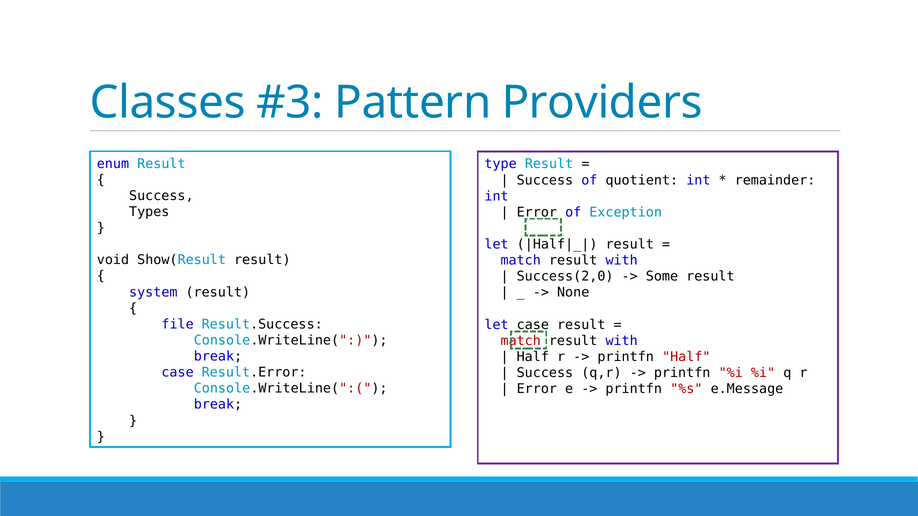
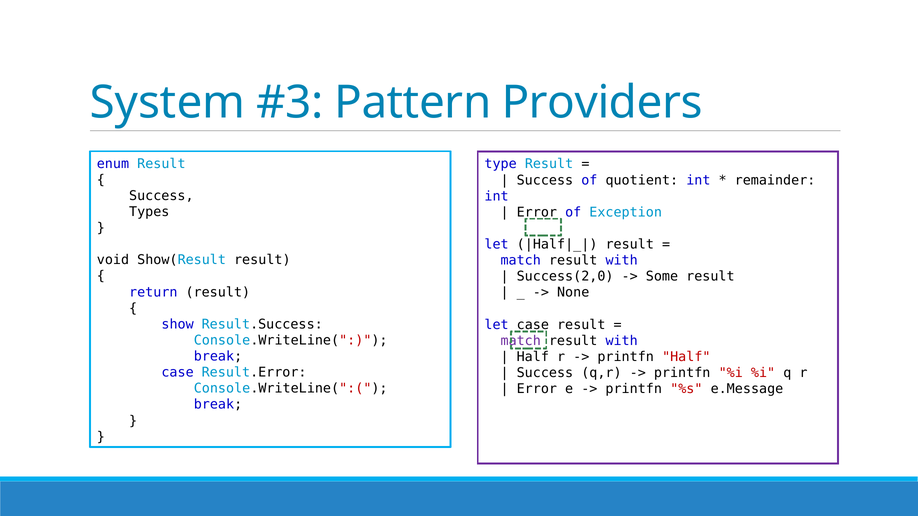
Classes: Classes -> System
system: system -> return
file at (178, 324): file -> show
match at (521, 341) colour: red -> purple
